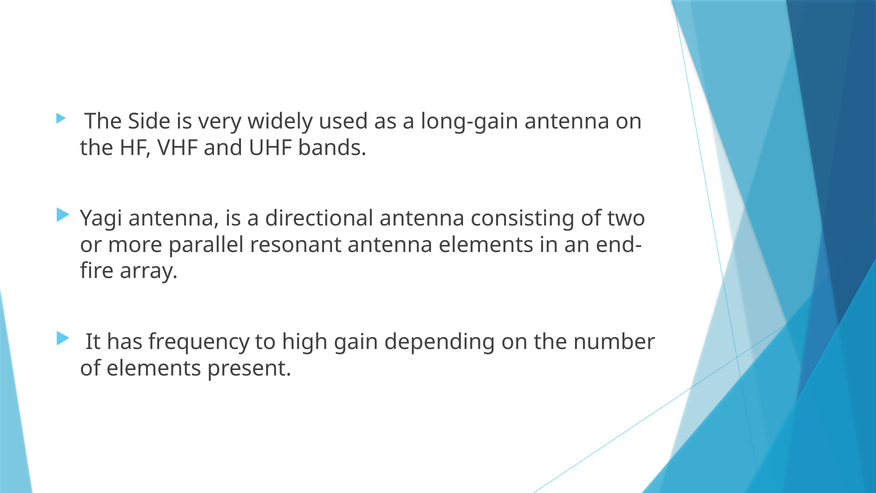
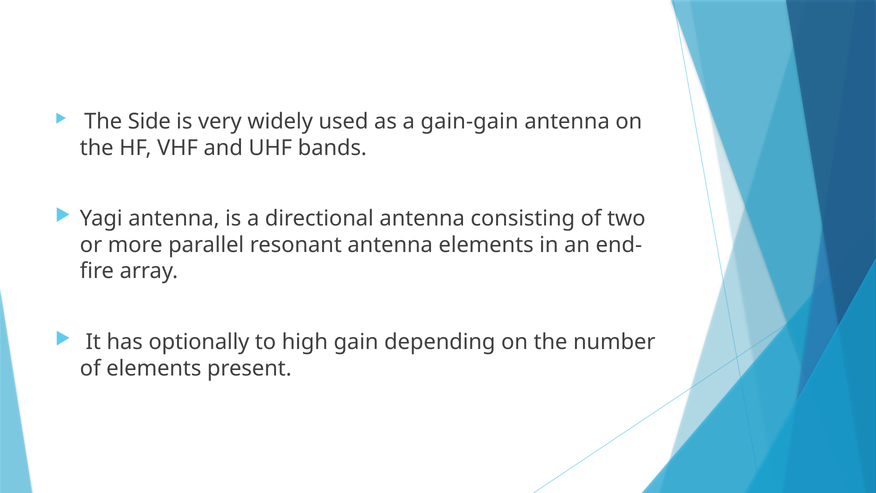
long-gain: long-gain -> gain-gain
frequency: frequency -> optionally
